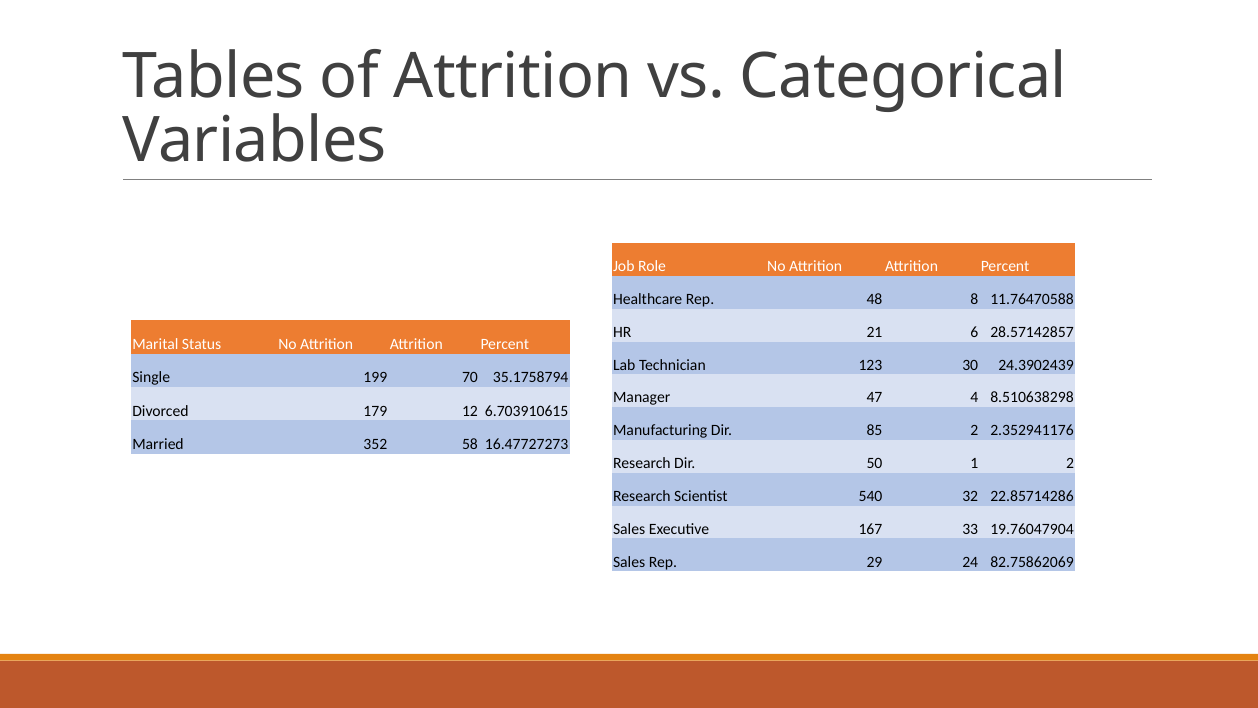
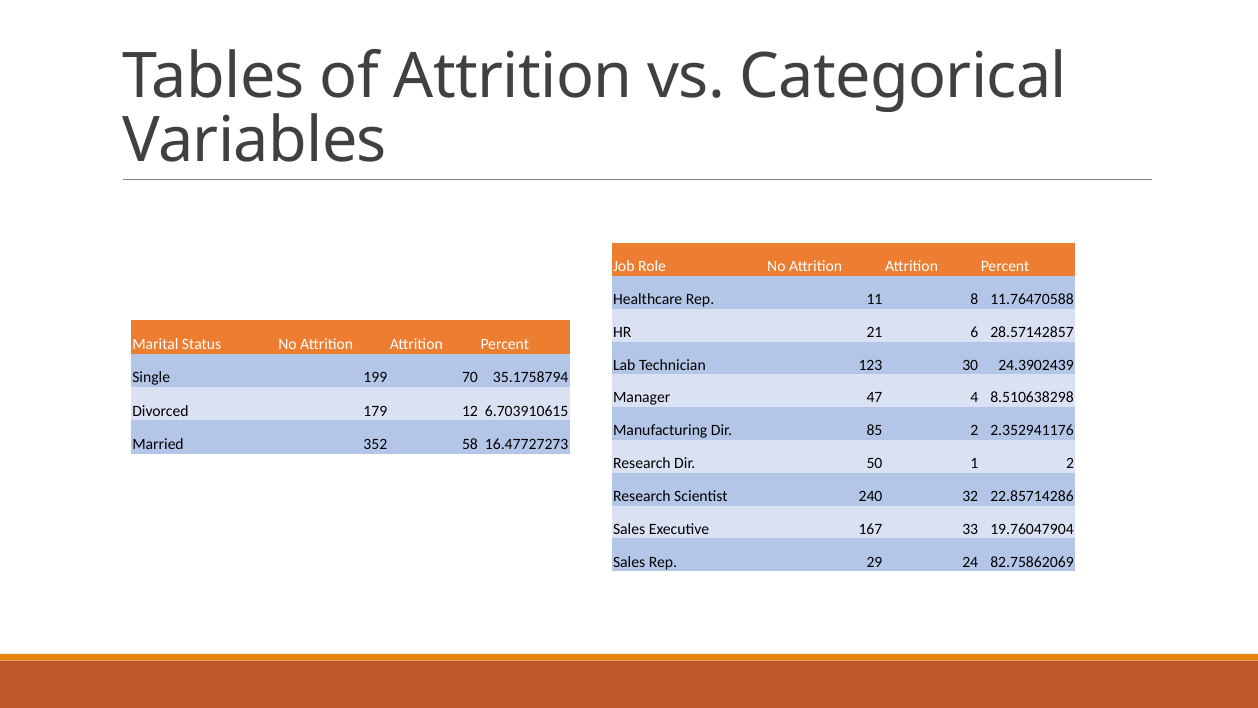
48: 48 -> 11
540: 540 -> 240
